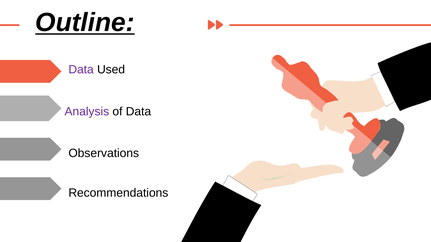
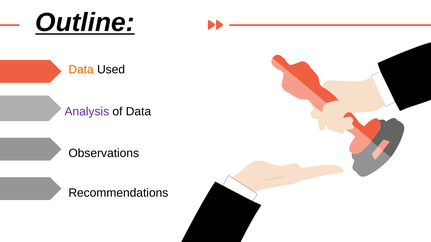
Data at (81, 70) colour: purple -> orange
